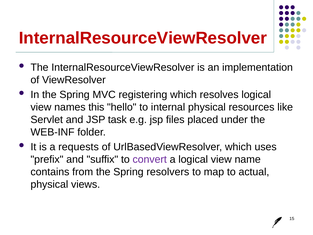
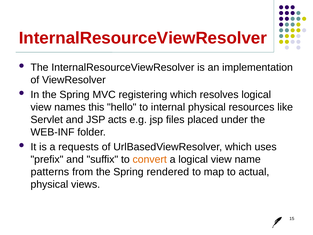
task: task -> acts
convert colour: purple -> orange
contains: contains -> patterns
resolvers: resolvers -> rendered
